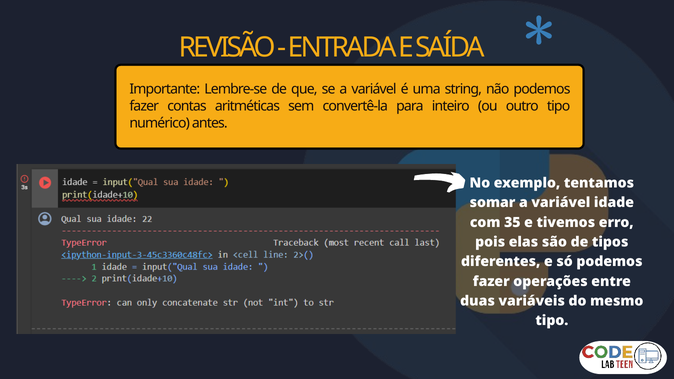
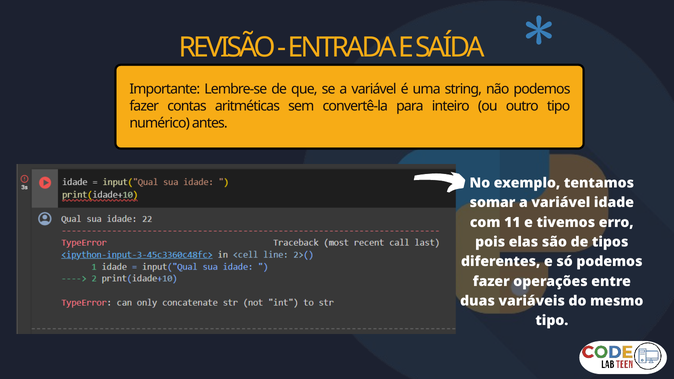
35: 35 -> 11
